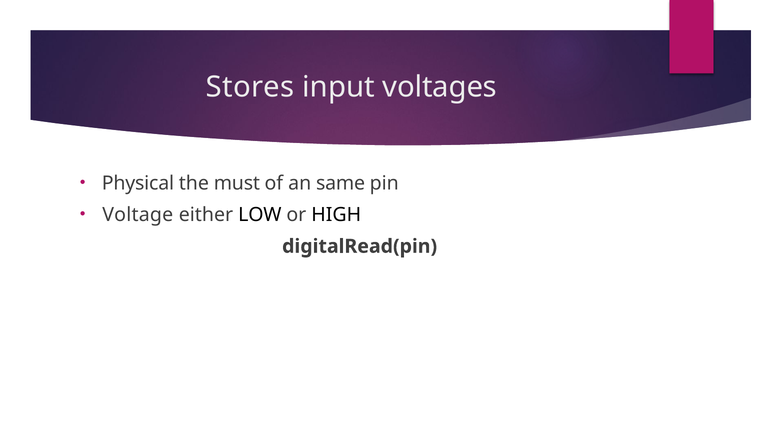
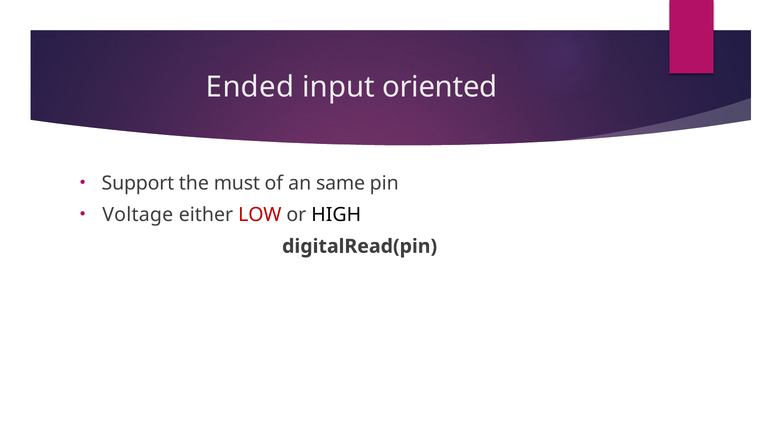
Stores: Stores -> Ended
voltages: voltages -> oriented
Physical: Physical -> Support
LOW colour: black -> red
